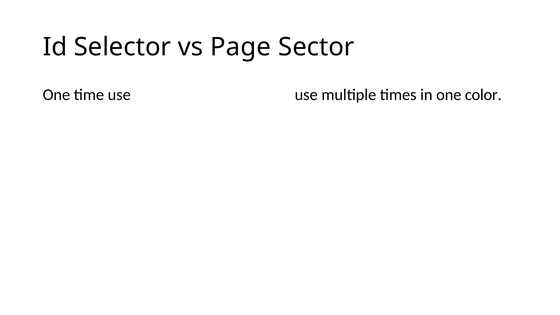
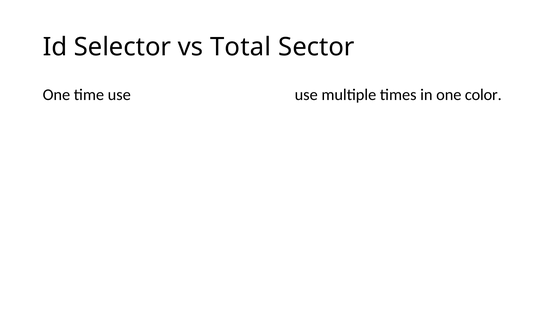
Page: Page -> Total
